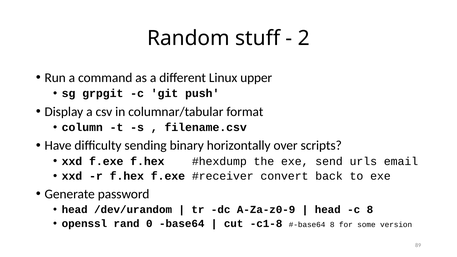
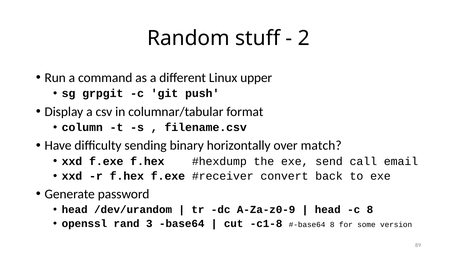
scripts: scripts -> match
urls: urls -> call
0: 0 -> 3
